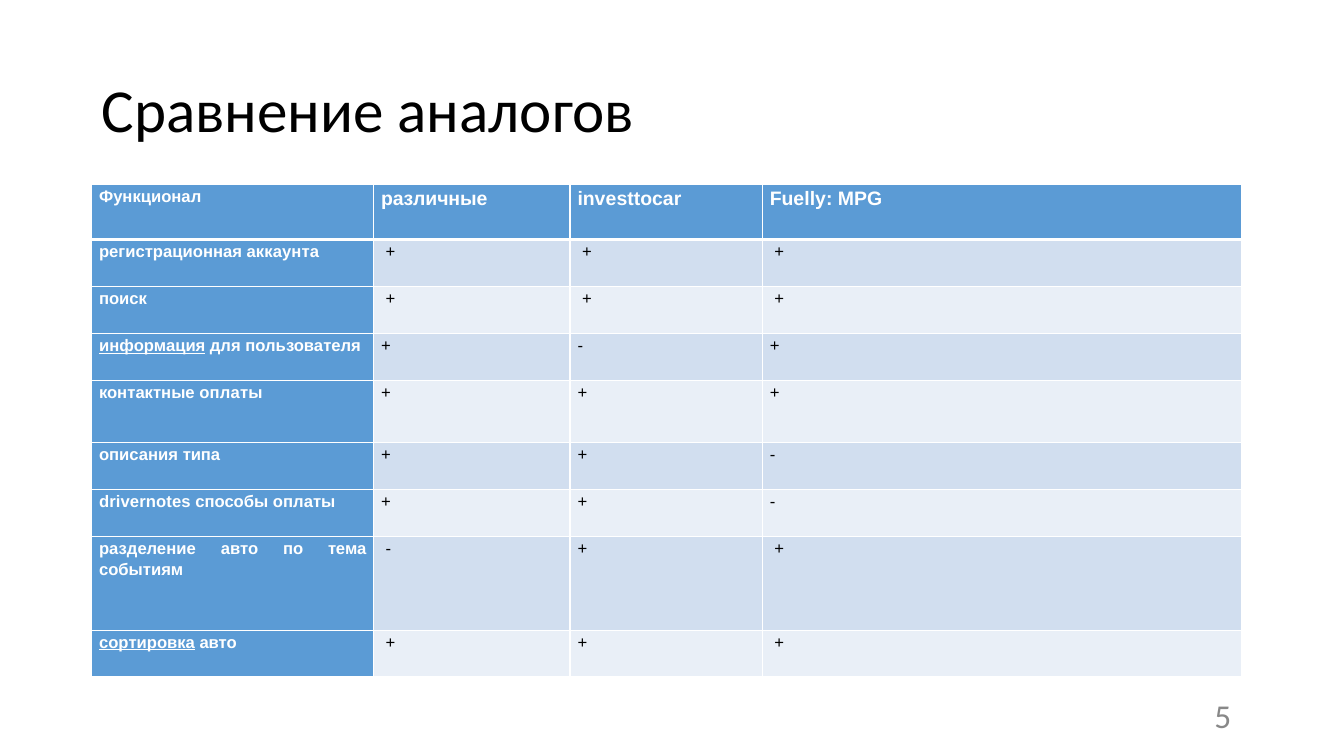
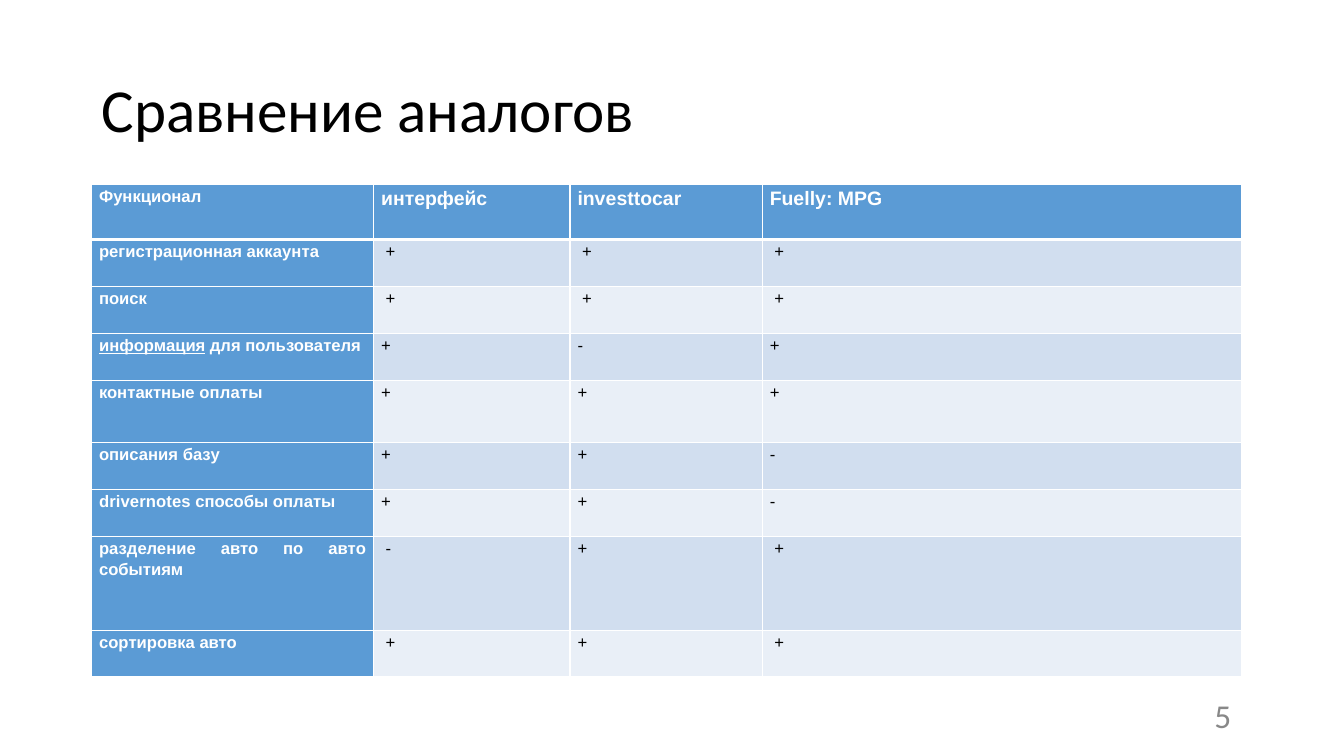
различные: различные -> интерфейс
типа: типа -> базу
по тема: тема -> авто
сортировка underline: present -> none
